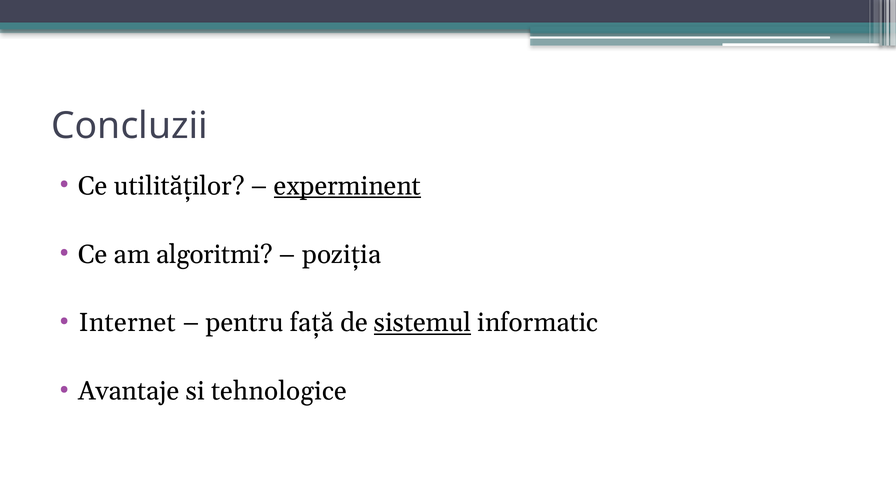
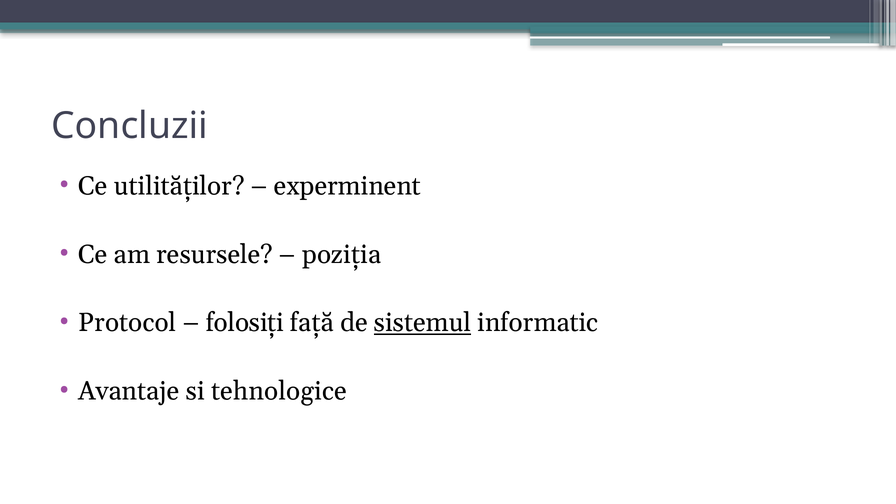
experminent underline: present -> none
algoritmi: algoritmi -> resursele
Internet: Internet -> Protocol
pentru: pentru -> folosiți
